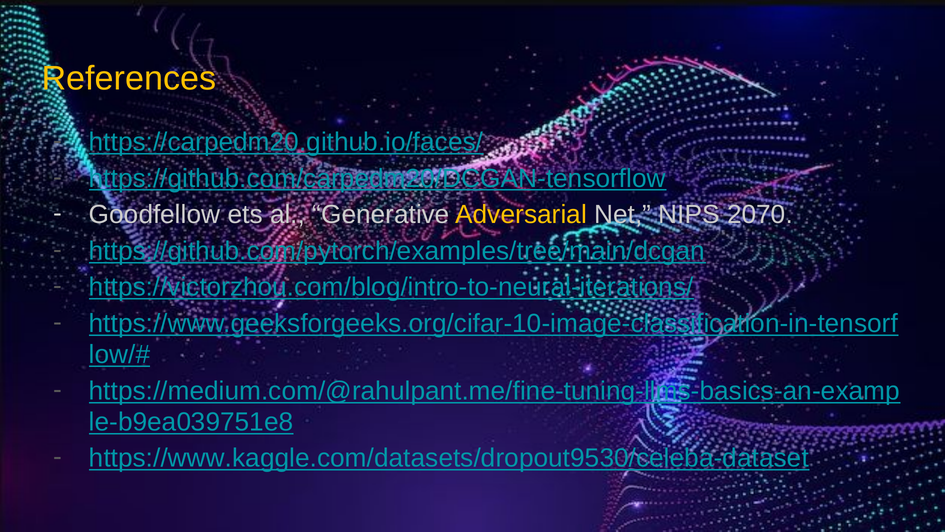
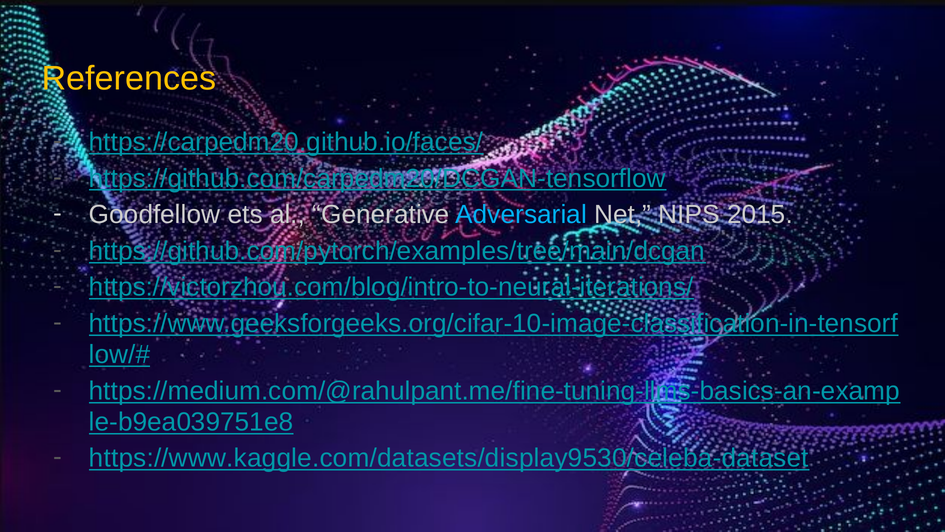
Adversarial colour: yellow -> light blue
2070: 2070 -> 2015
https://www.kaggle.com/datasets/dropout9530/celeba-dataset: https://www.kaggle.com/datasets/dropout9530/celeba-dataset -> https://www.kaggle.com/datasets/display9530/celeba-dataset
